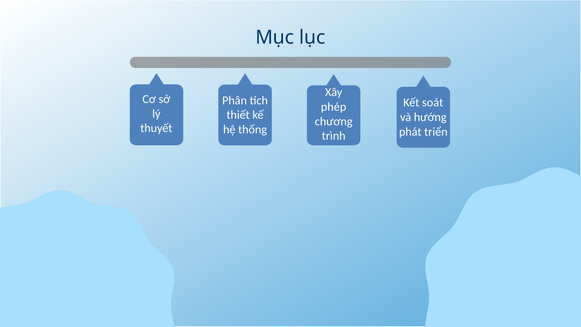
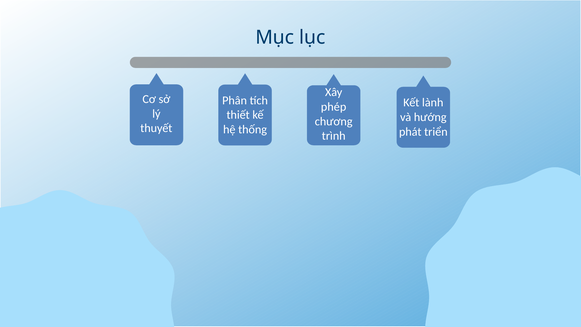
soát: soát -> lành
